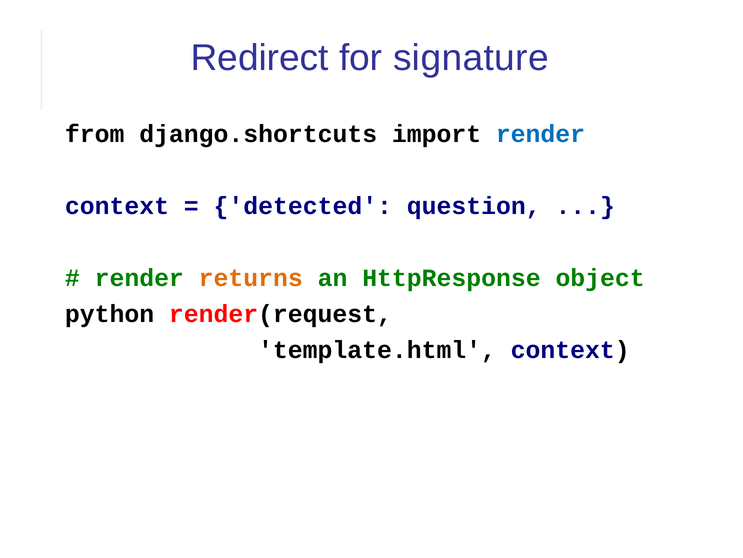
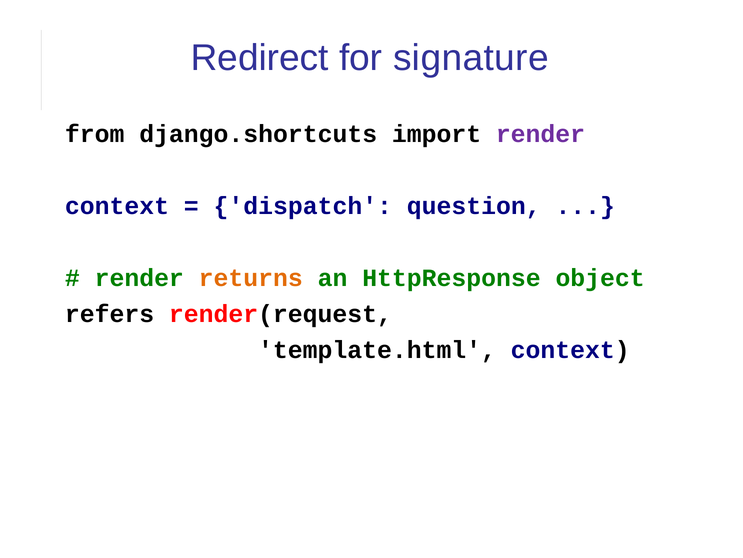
render at (540, 134) colour: blue -> purple
detected: detected -> dispatch
python: python -> refers
